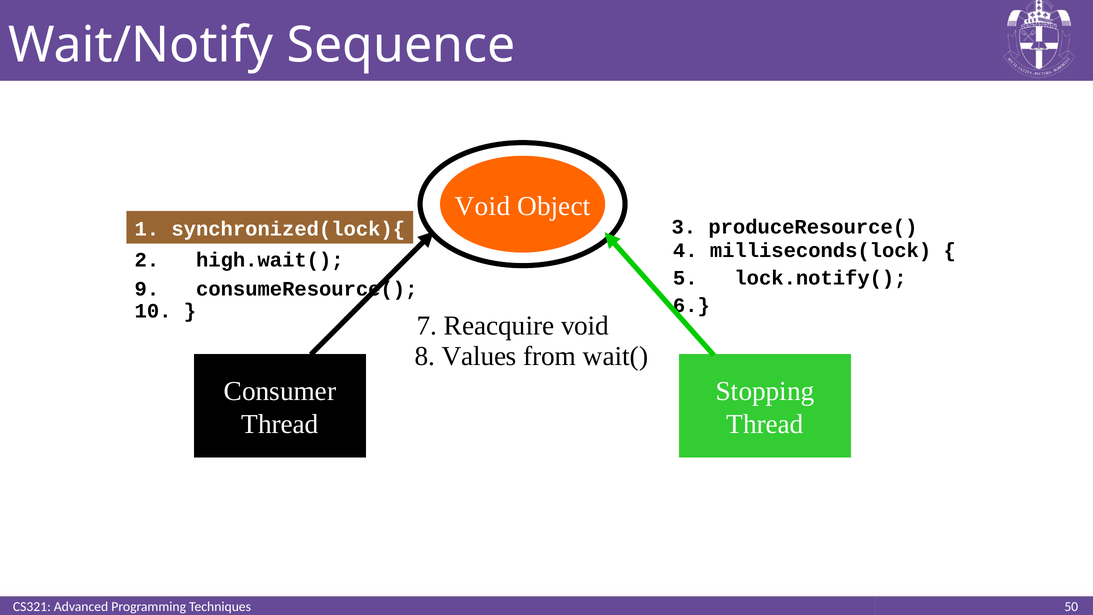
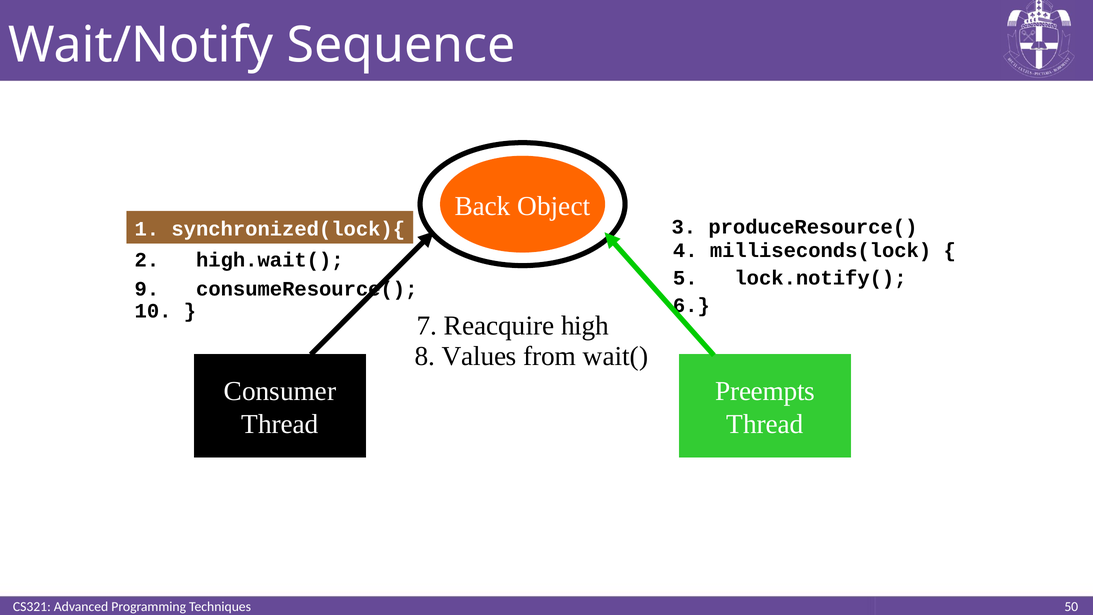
Void at (482, 206): Void -> Back
Reacquire void: void -> high
Stopping: Stopping -> Preempts
